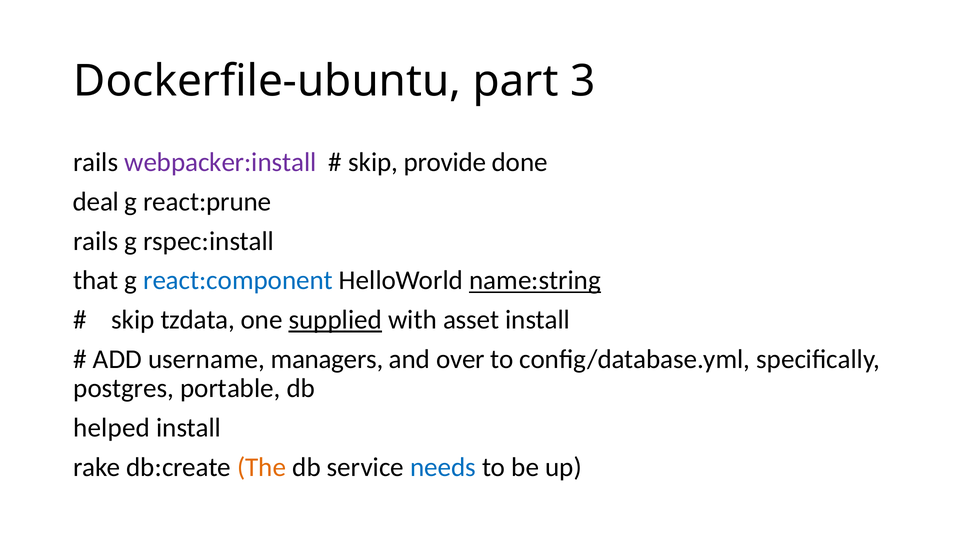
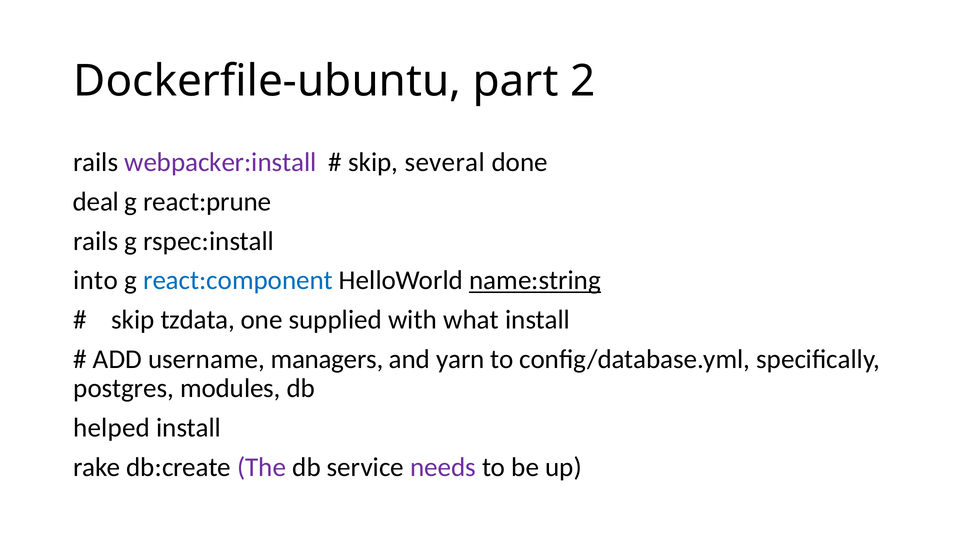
3: 3 -> 2
provide: provide -> several
that: that -> into
supplied underline: present -> none
asset: asset -> what
over: over -> yarn
portable: portable -> modules
The colour: orange -> purple
needs colour: blue -> purple
